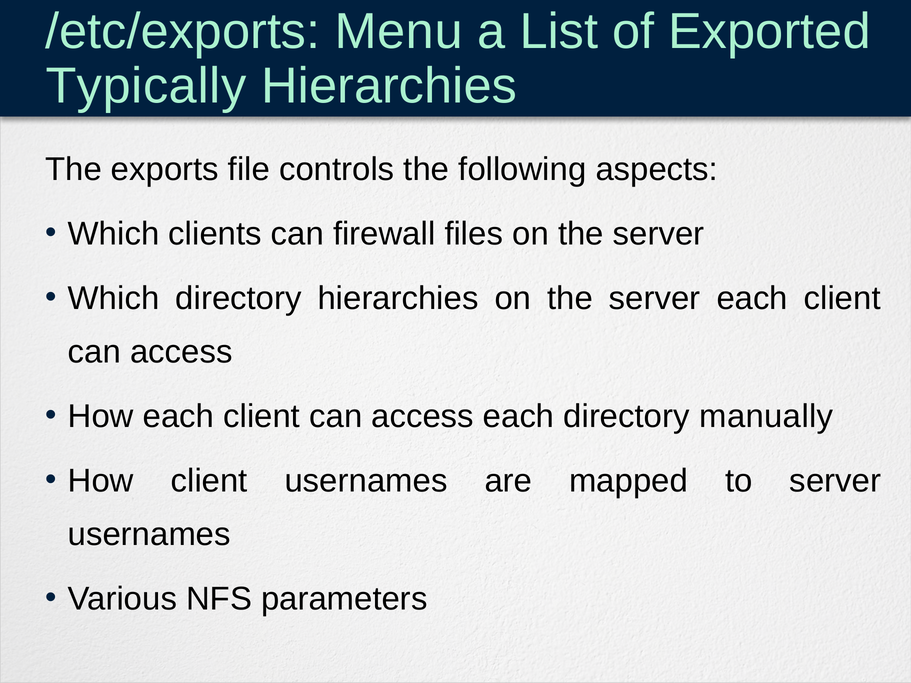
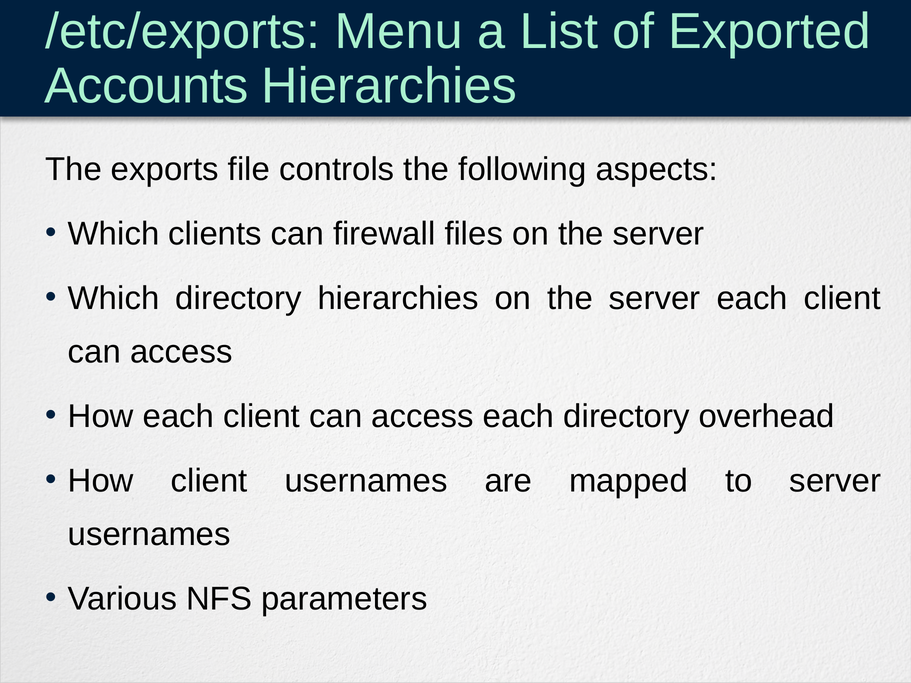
Typically: Typically -> Accounts
manually: manually -> overhead
